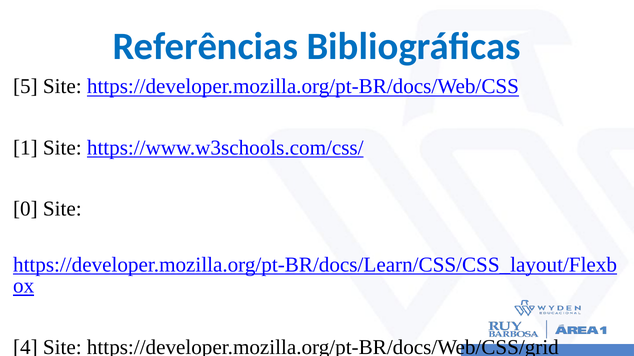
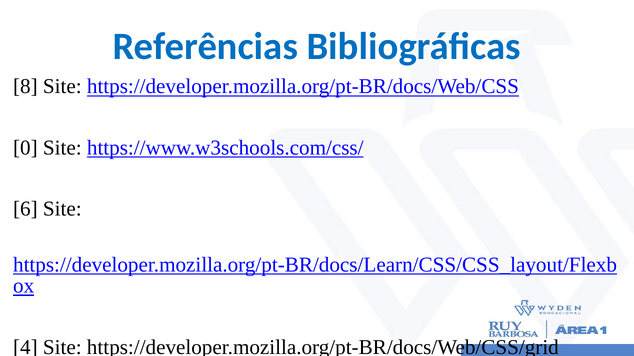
5: 5 -> 8
1: 1 -> 0
0: 0 -> 6
